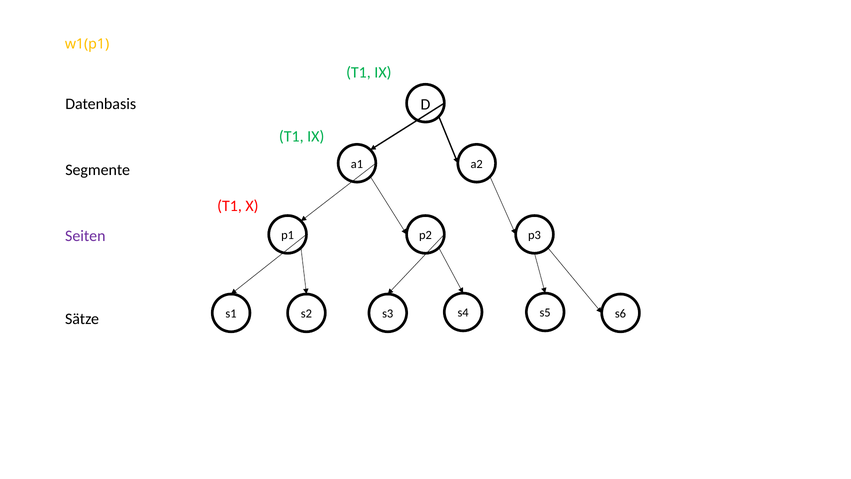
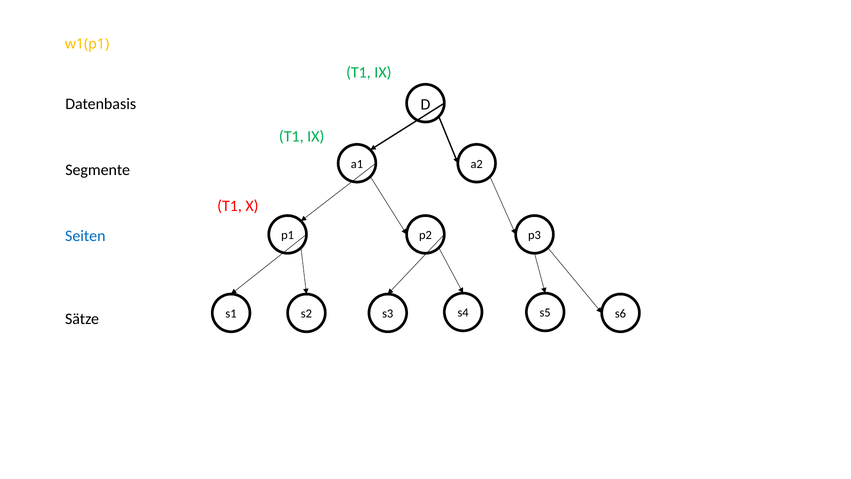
Seiten colour: purple -> blue
